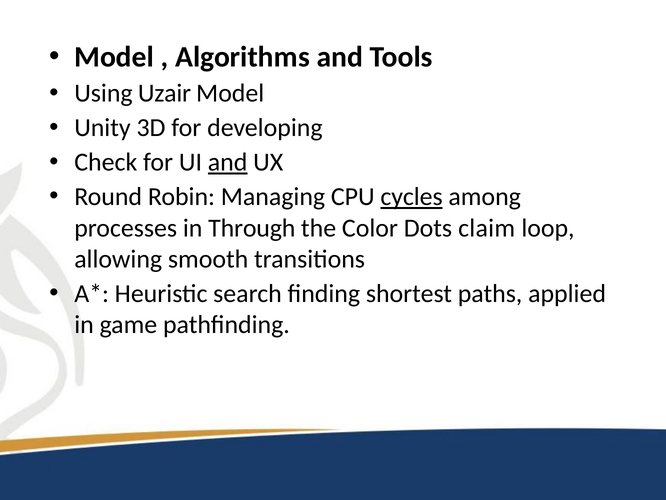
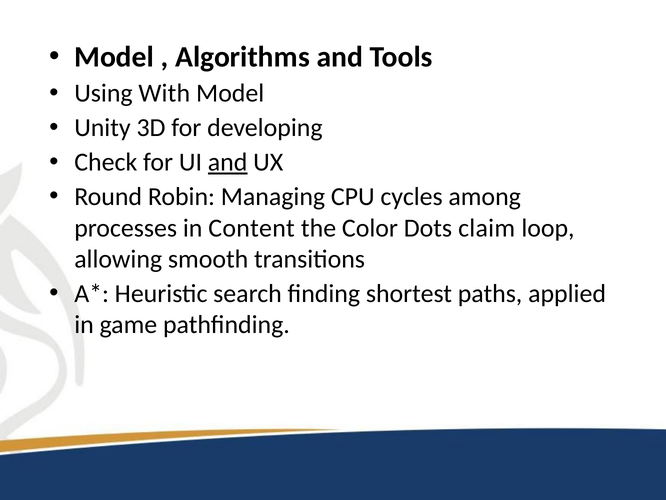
Uzair: Uzair -> With
cycles underline: present -> none
Through: Through -> Content
